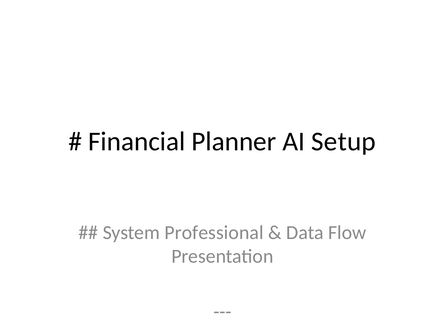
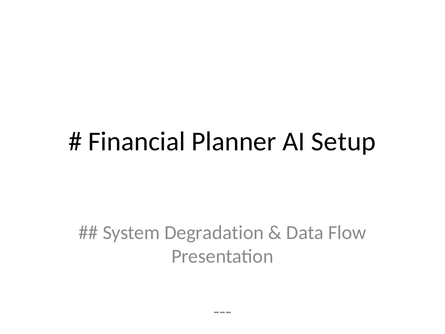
Professional: Professional -> Degradation
